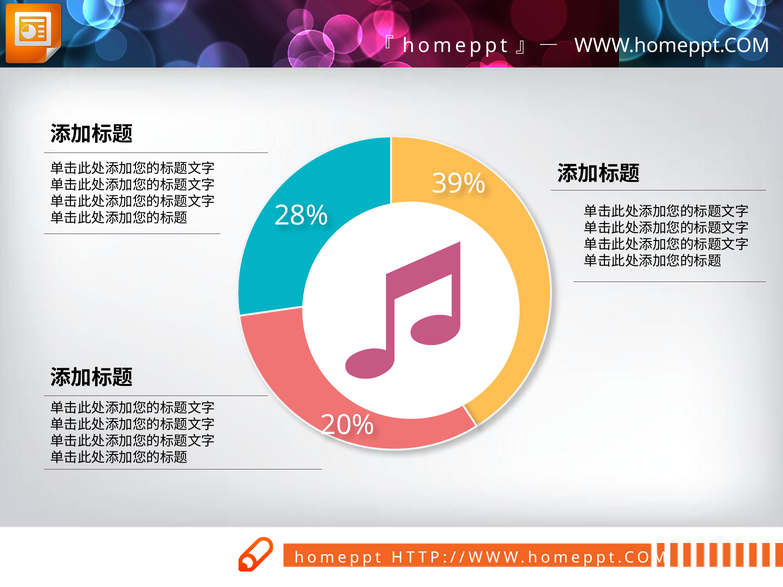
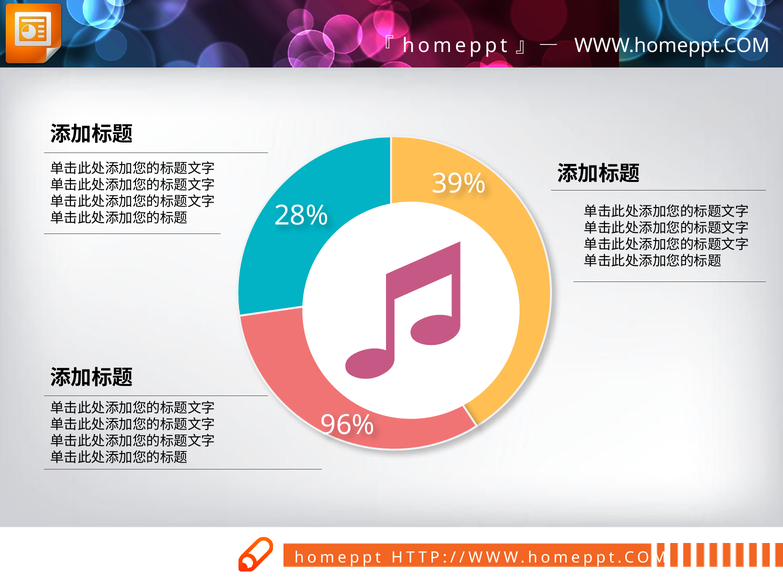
20%: 20% -> 96%
